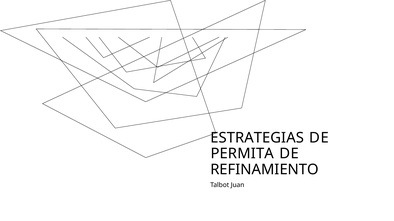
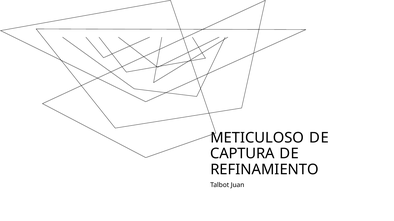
ESTRATEGIAS: ESTRATEGIAS -> METICULOSO
PERMITA: PERMITA -> CAPTURA
